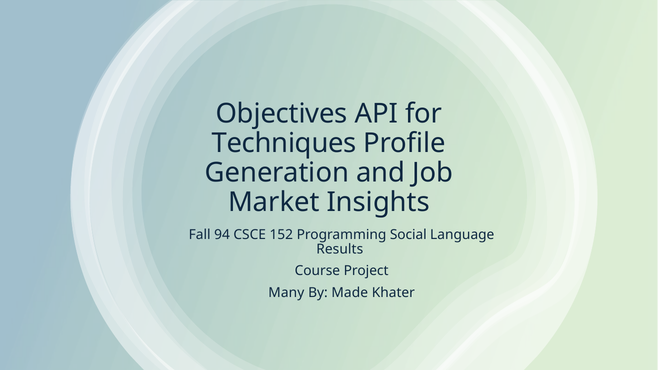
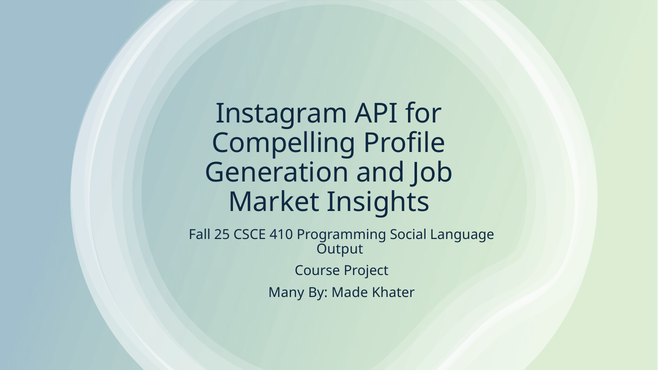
Objectives: Objectives -> Instagram
Techniques: Techniques -> Compelling
94: 94 -> 25
152: 152 -> 410
Results: Results -> Output
